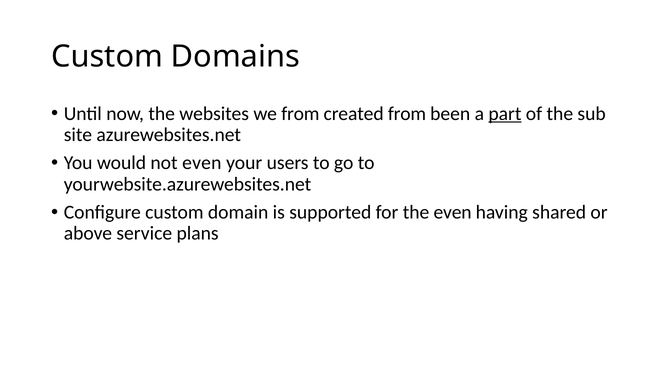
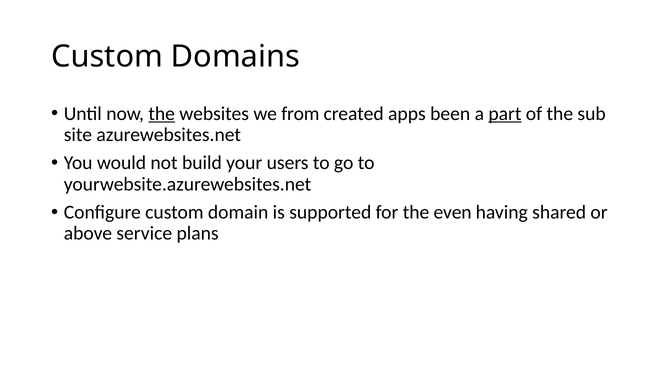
the at (162, 114) underline: none -> present
created from: from -> apps
not even: even -> build
